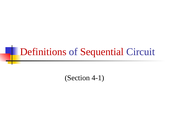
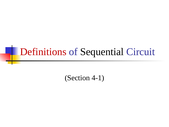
Sequential colour: red -> black
